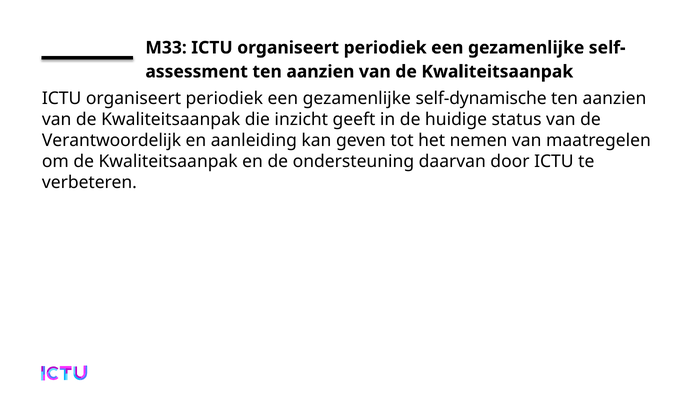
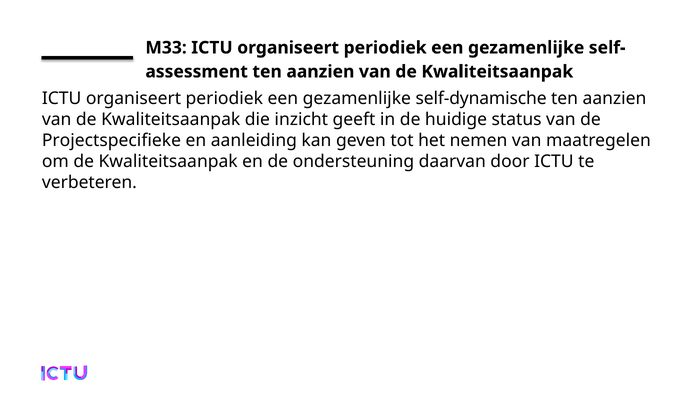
Verantwoordelijk: Verantwoordelijk -> Projectspecifieke
